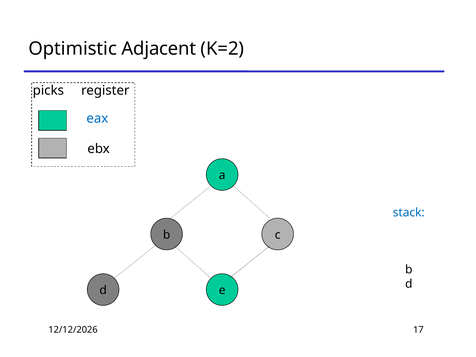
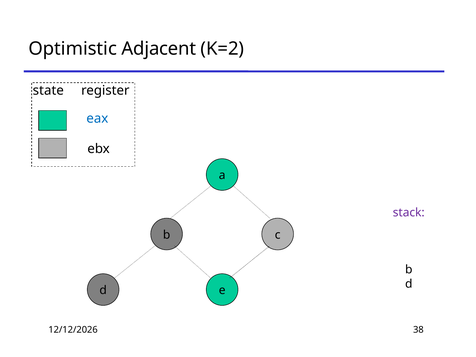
picks: picks -> state
stack colour: blue -> purple
17: 17 -> 38
